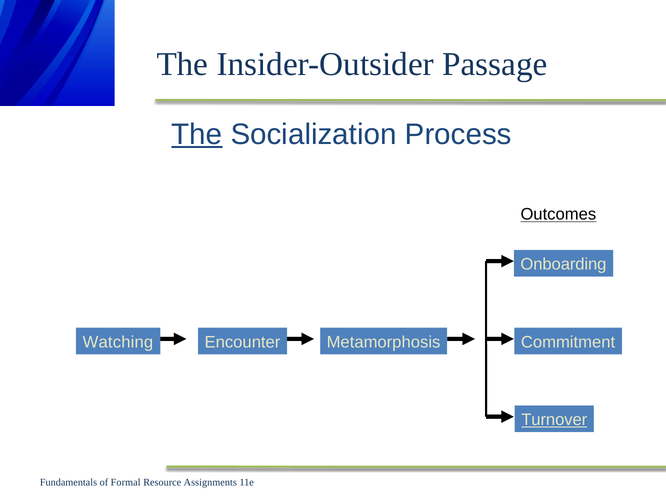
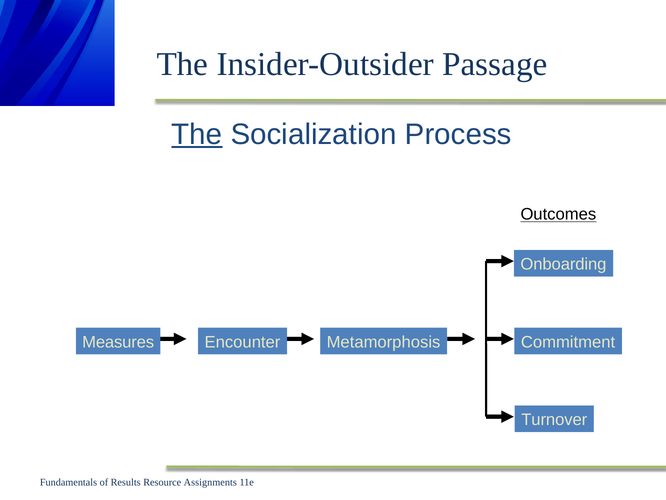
Watching: Watching -> Measures
Turnover underline: present -> none
Formal: Formal -> Results
